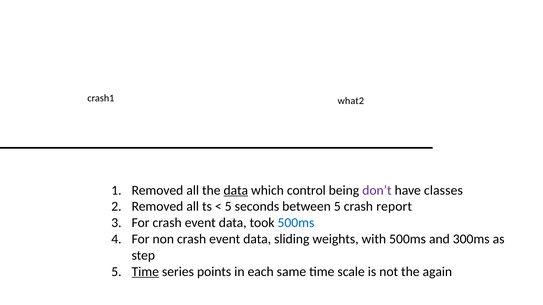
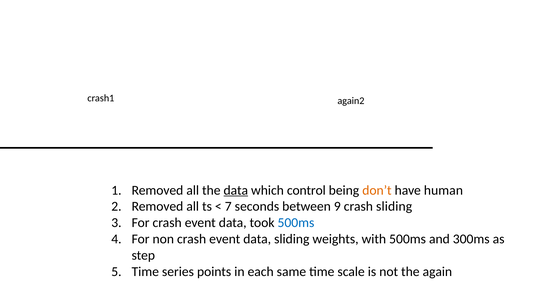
what2: what2 -> again2
don’t colour: purple -> orange
classes: classes -> human
5 at (228, 207): 5 -> 7
between 5: 5 -> 9
crash report: report -> sliding
Time at (145, 272) underline: present -> none
